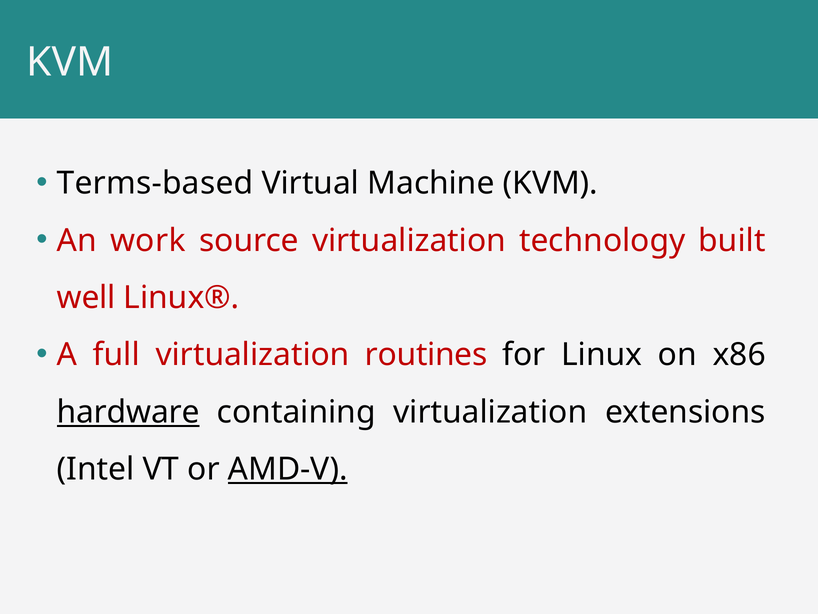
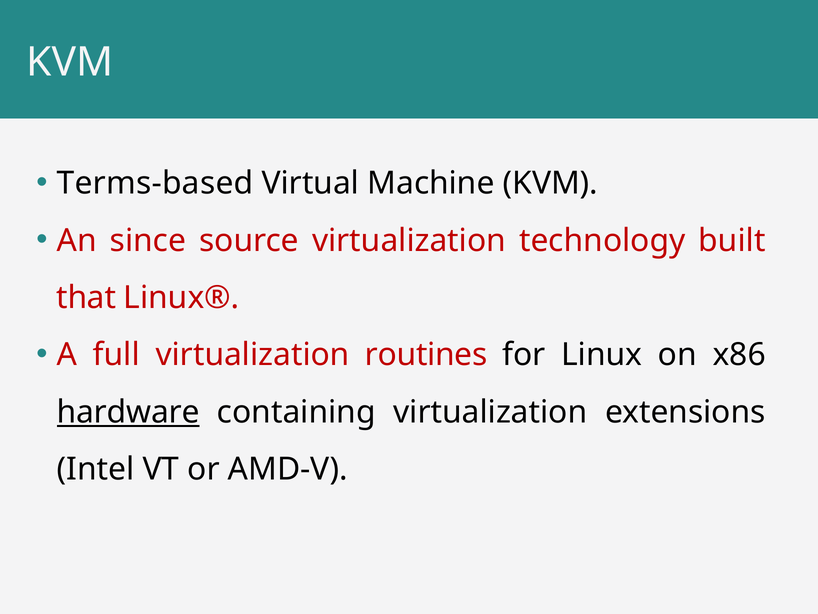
work: work -> since
well: well -> that
AMD-V underline: present -> none
